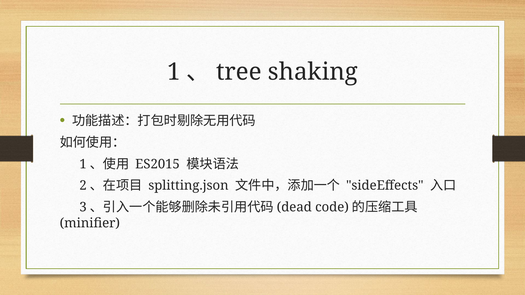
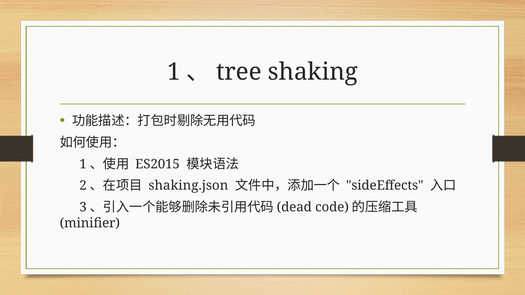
splitting.json: splitting.json -> shaking.json
